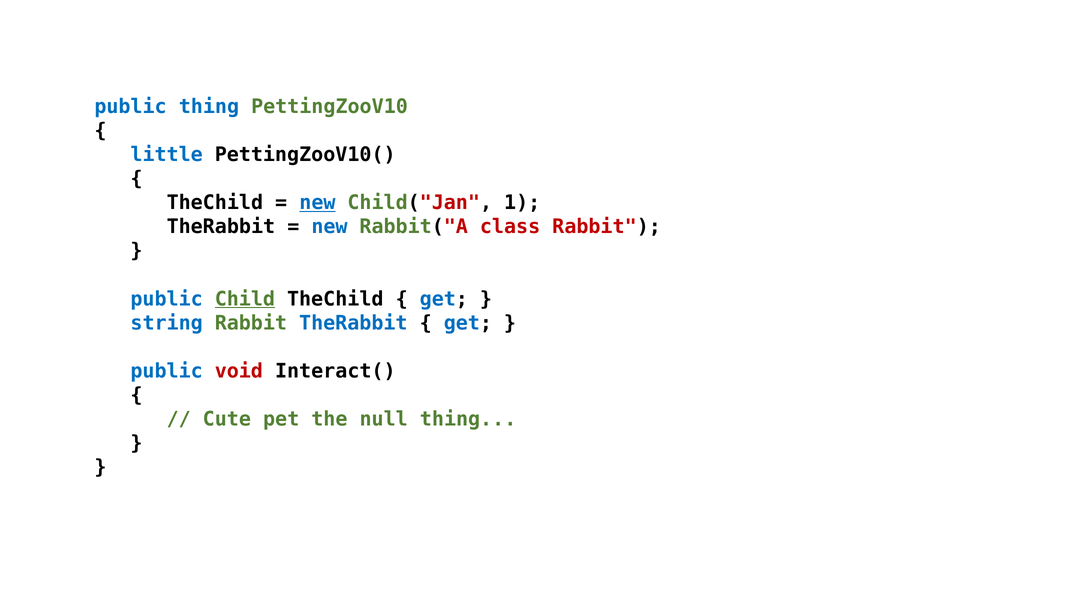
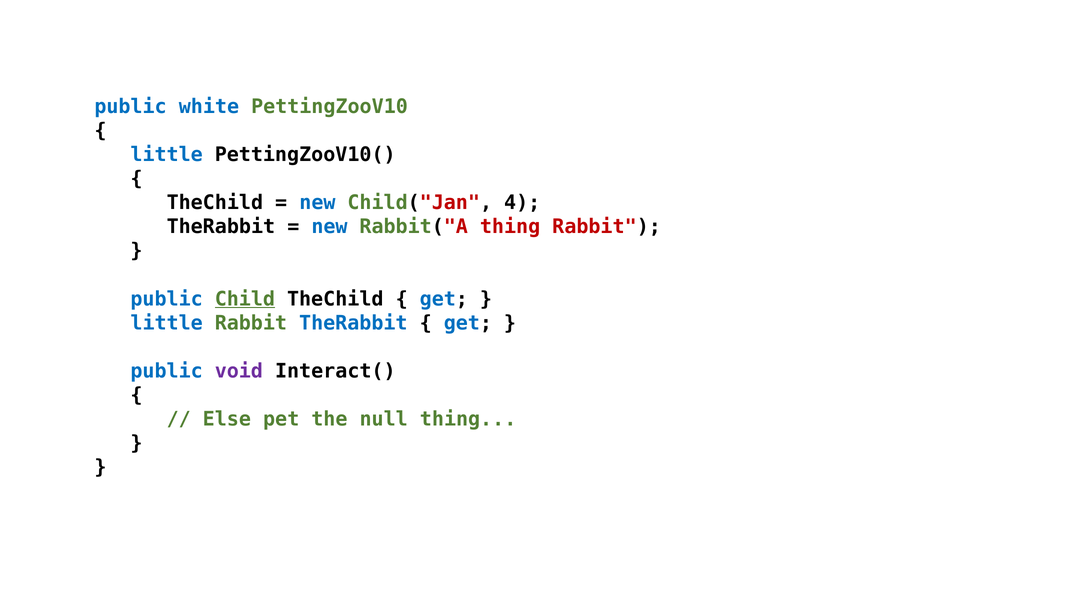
public thing: thing -> white
new at (317, 203) underline: present -> none
1: 1 -> 4
Rabbit("A class: class -> thing
string at (167, 323): string -> little
void colour: red -> purple
Cute: Cute -> Else
